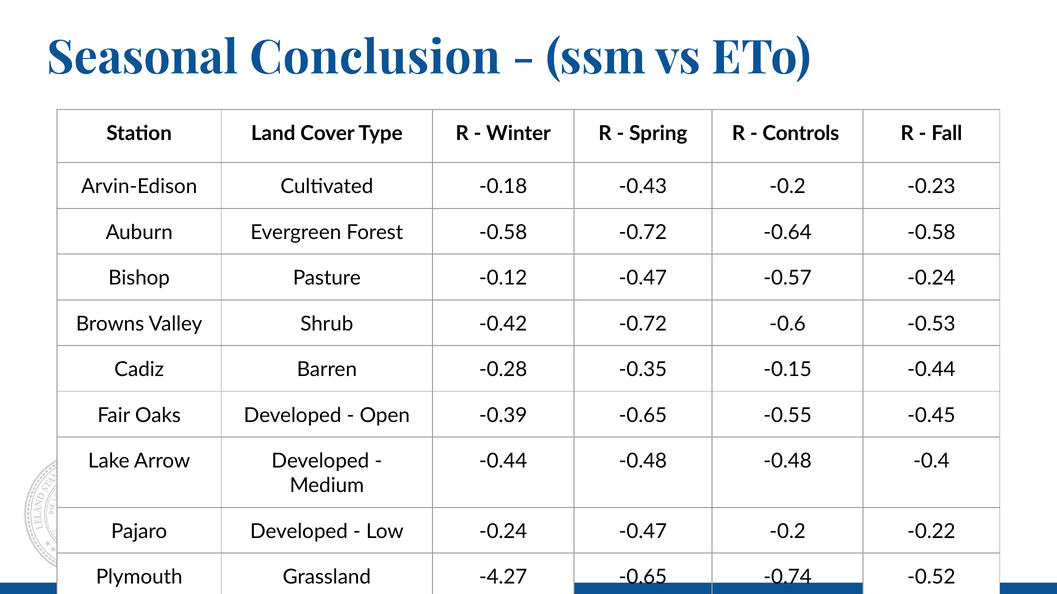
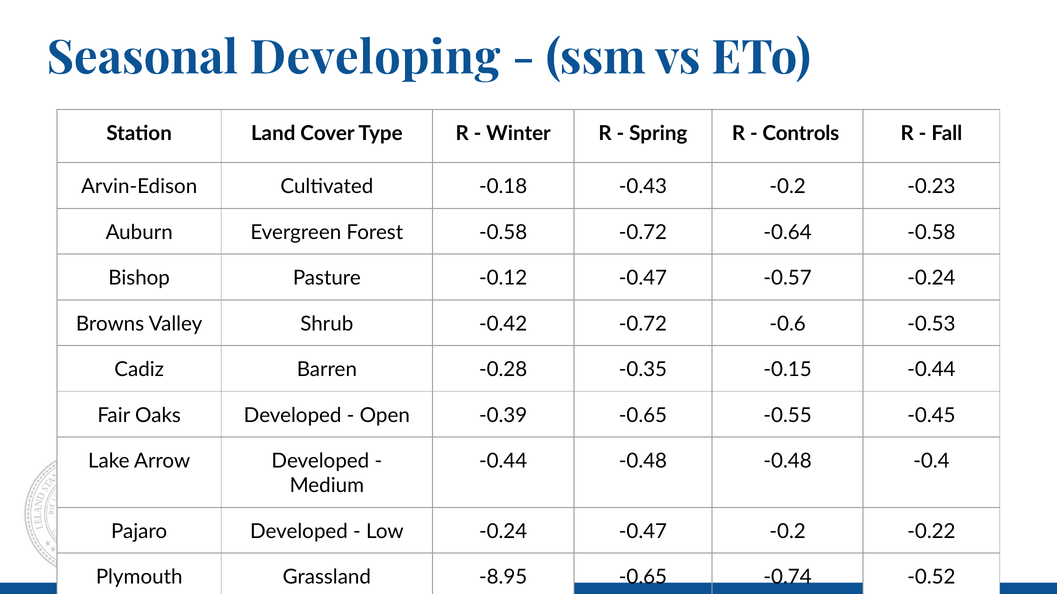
Conclusion: Conclusion -> Developing
-4.27: -4.27 -> -8.95
